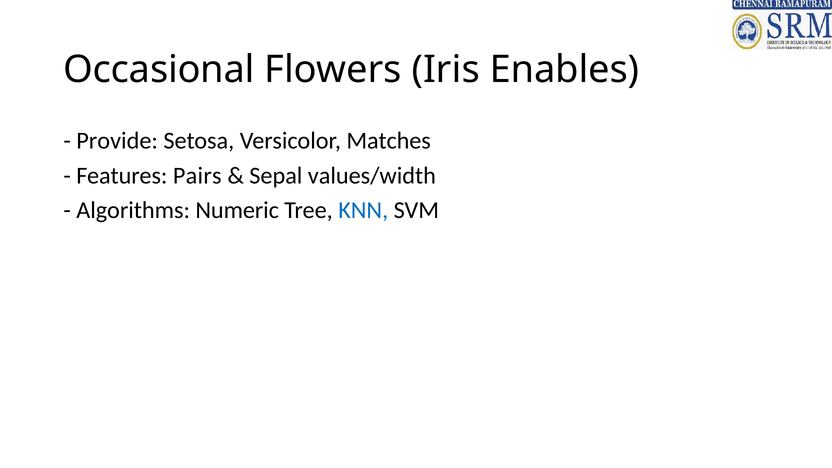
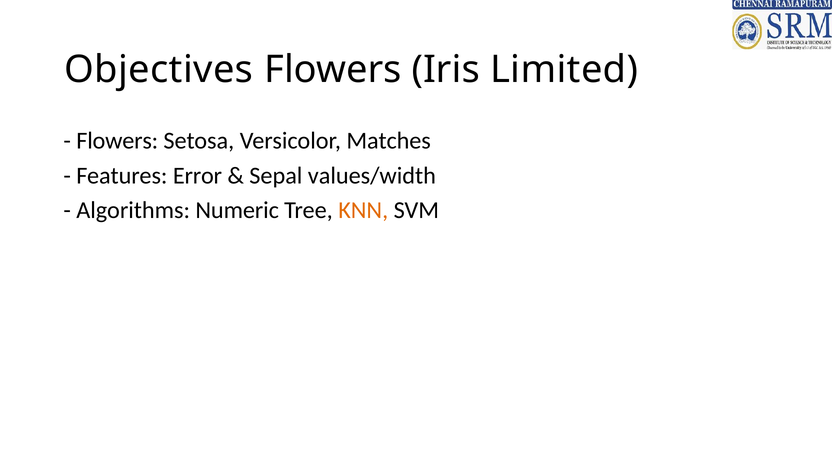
Occasional: Occasional -> Objectives
Enables: Enables -> Limited
Provide at (117, 141): Provide -> Flowers
Pairs: Pairs -> Error
KNN colour: blue -> orange
